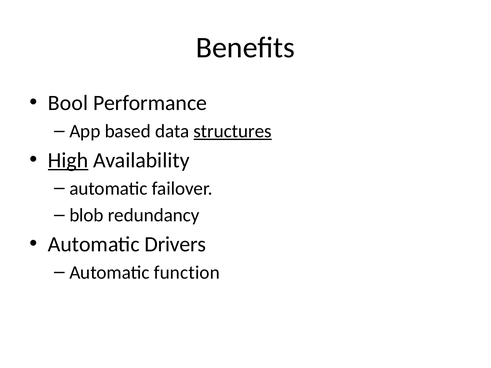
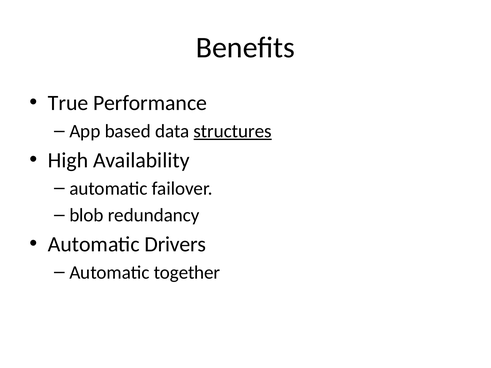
Bool: Bool -> True
High underline: present -> none
function: function -> together
